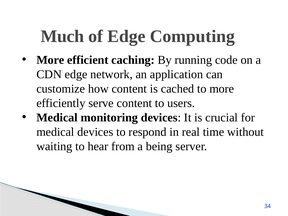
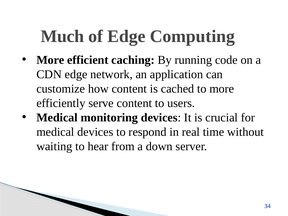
being: being -> down
